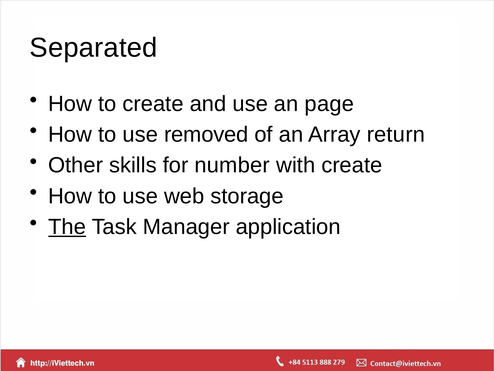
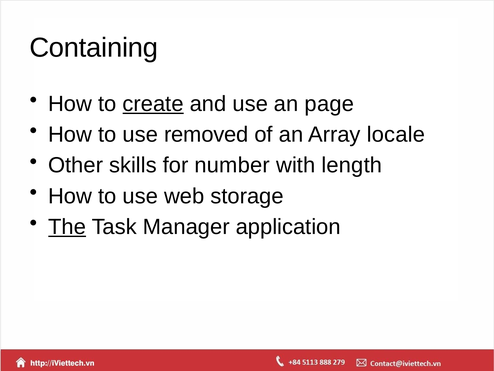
Separated: Separated -> Containing
create at (153, 104) underline: none -> present
return: return -> locale
with create: create -> length
